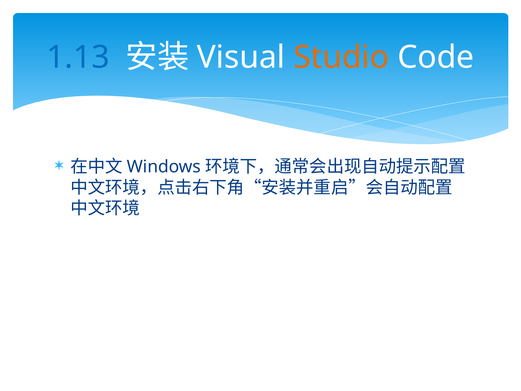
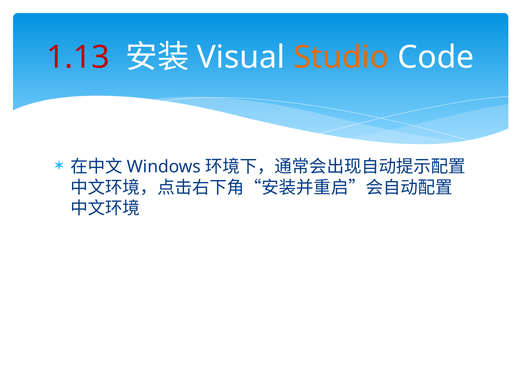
1.13 colour: blue -> red
